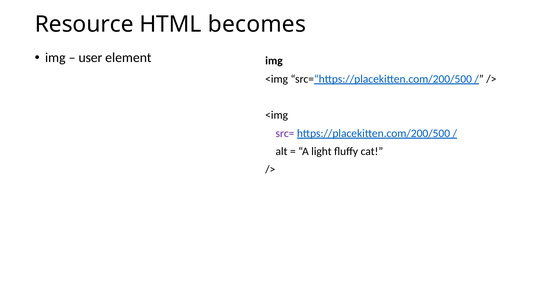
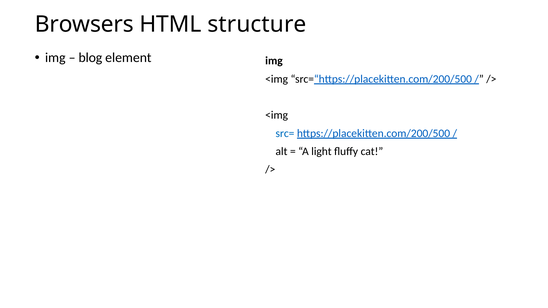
Resource: Resource -> Browsers
becomes: becomes -> structure
user: user -> blog
src= colour: purple -> blue
